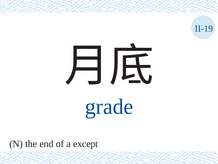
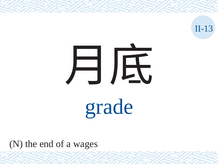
II-19: II-19 -> II-13
except: except -> wages
